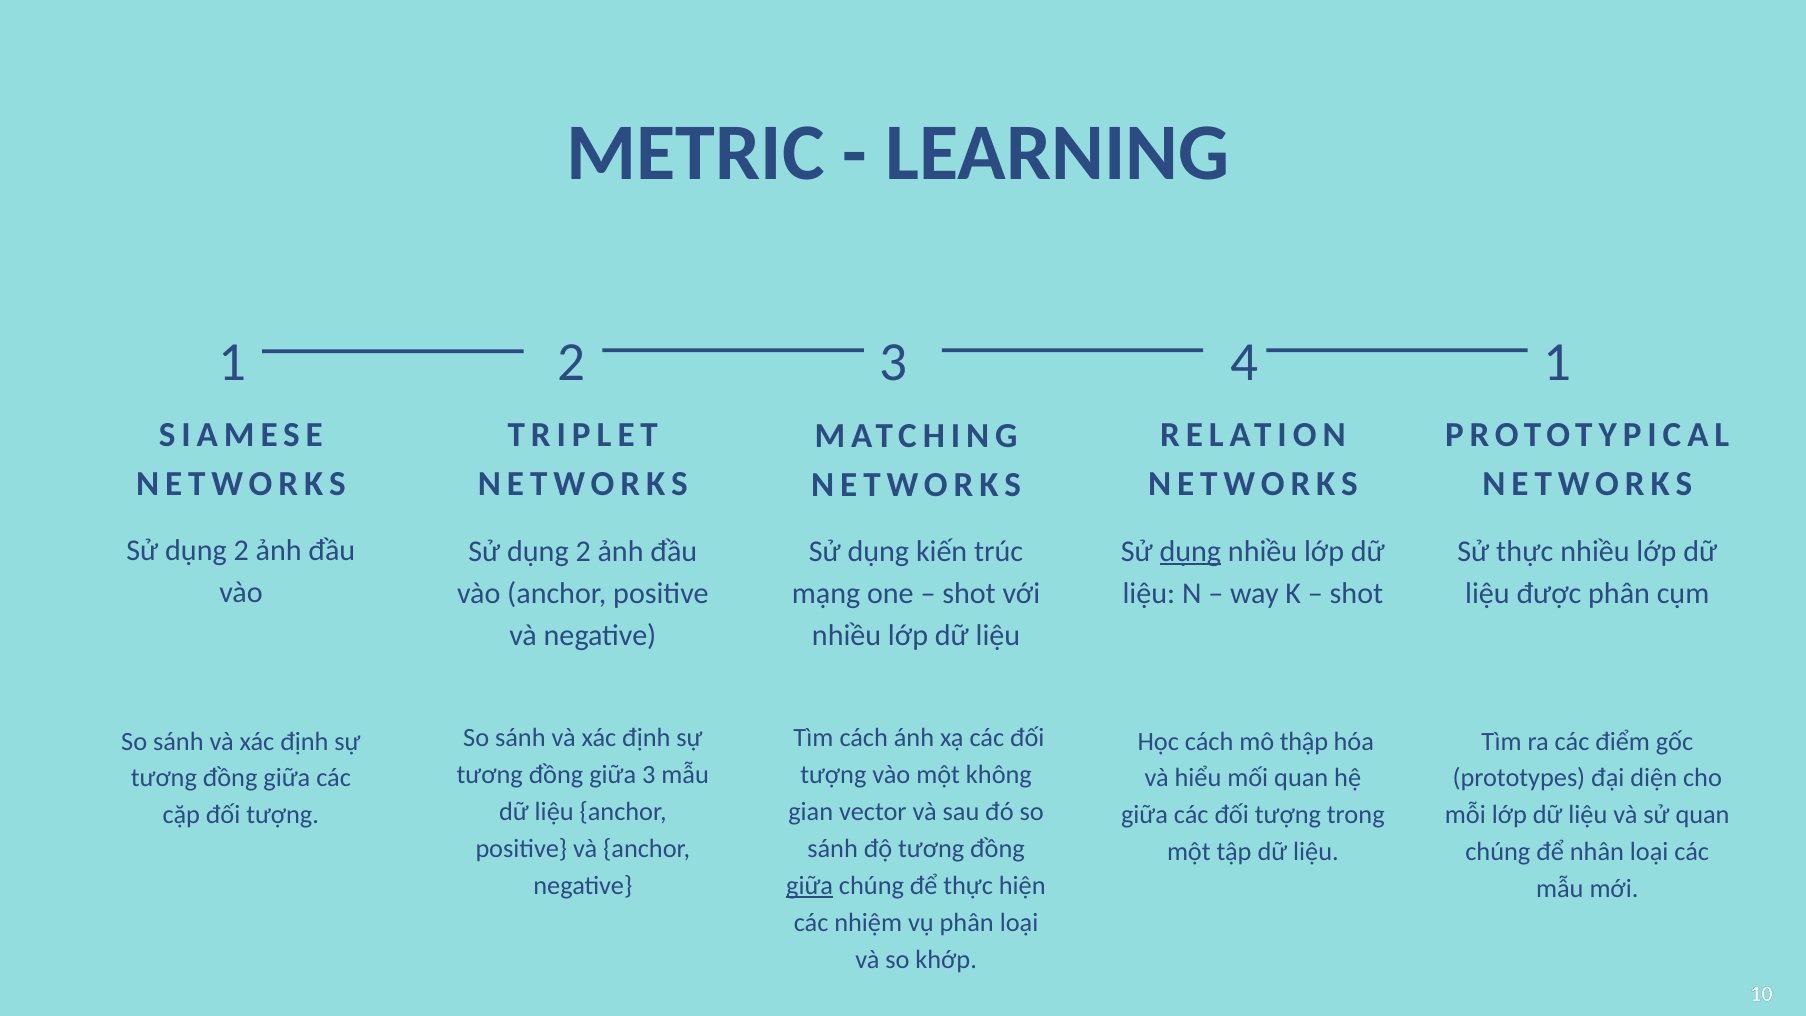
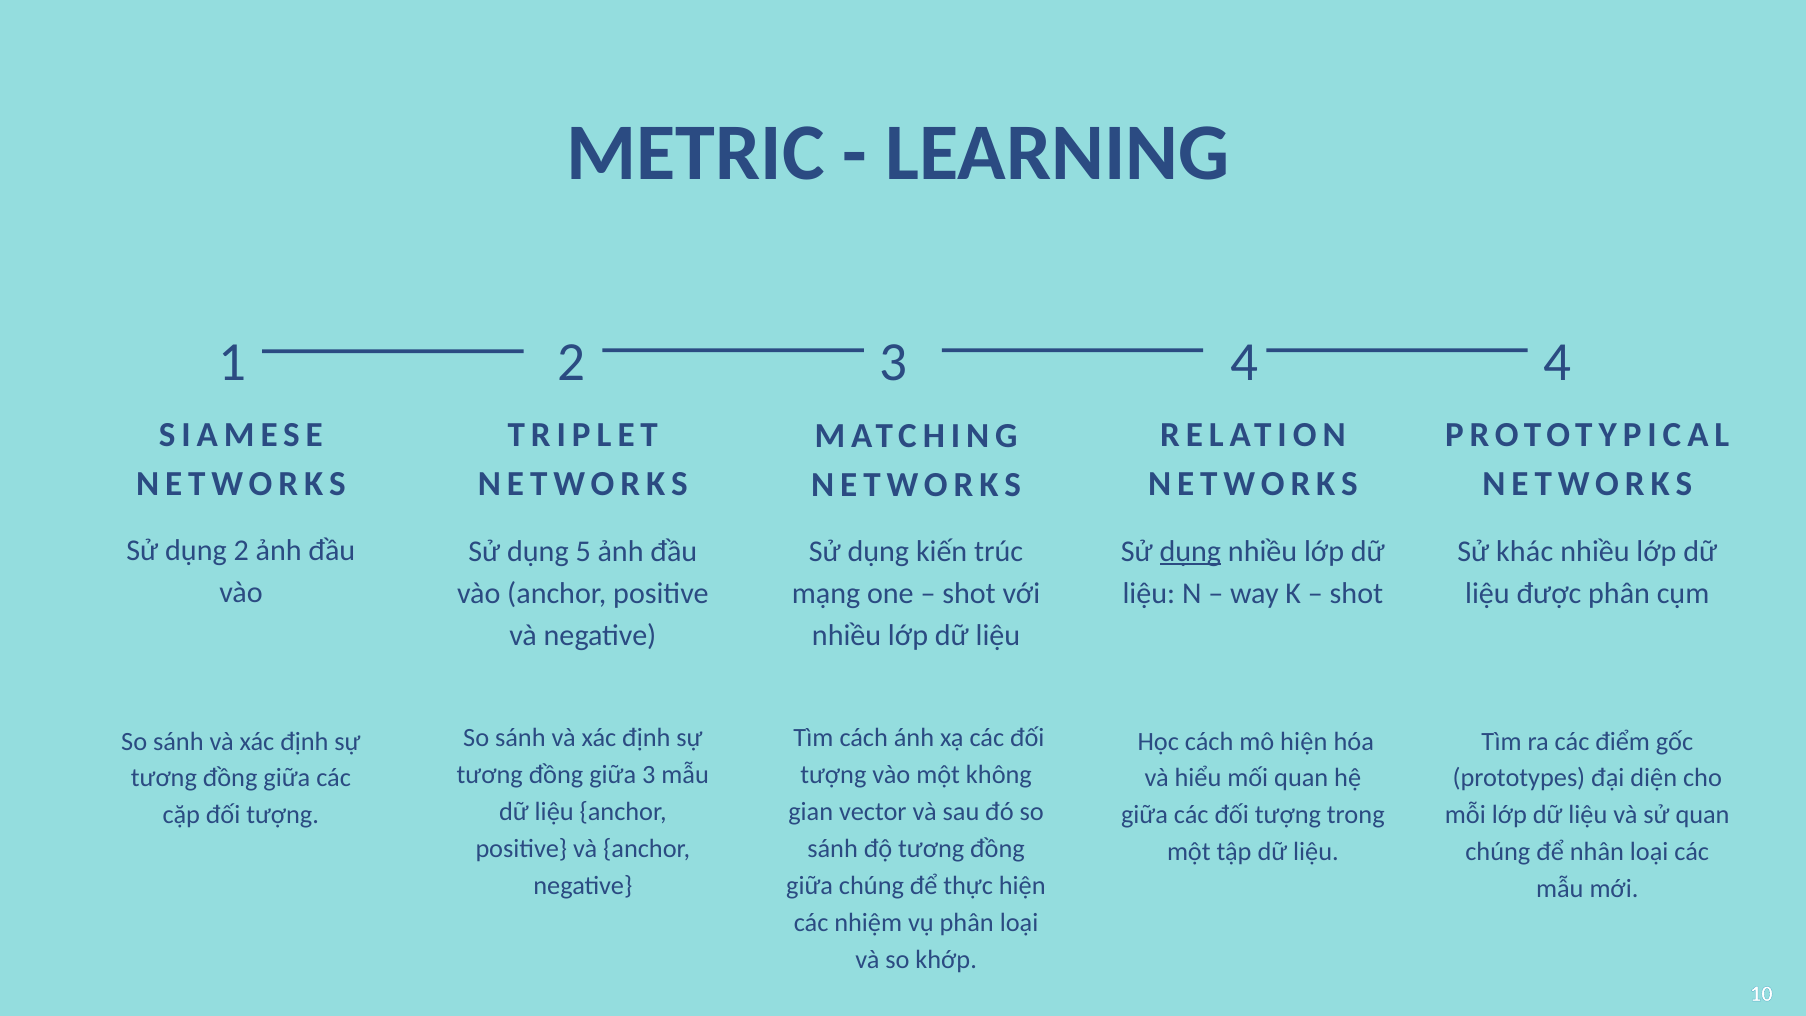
4 1: 1 -> 4
2 at (583, 551): 2 -> 5
Sử thực: thực -> khác
mô thập: thập -> hiện
giữa at (810, 886) underline: present -> none
